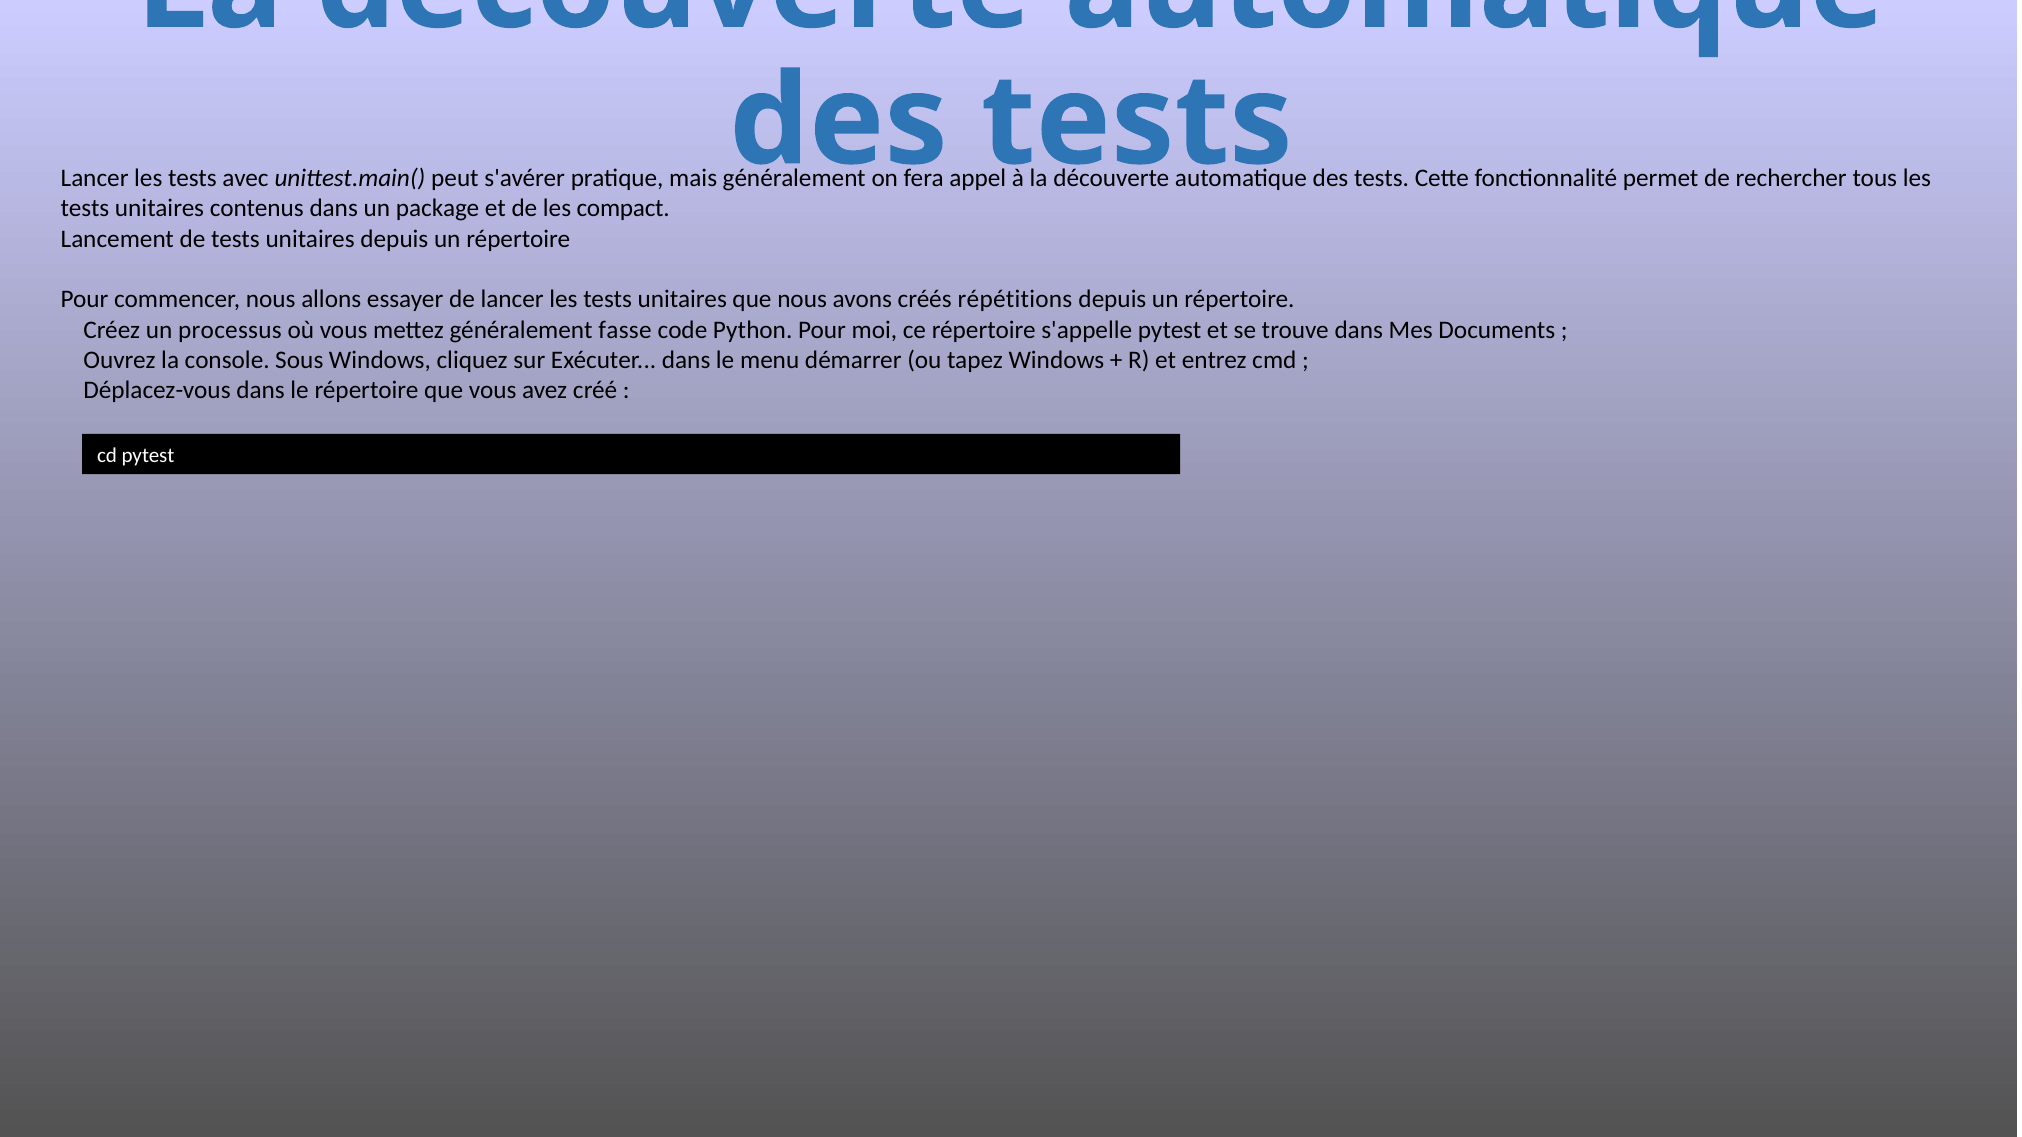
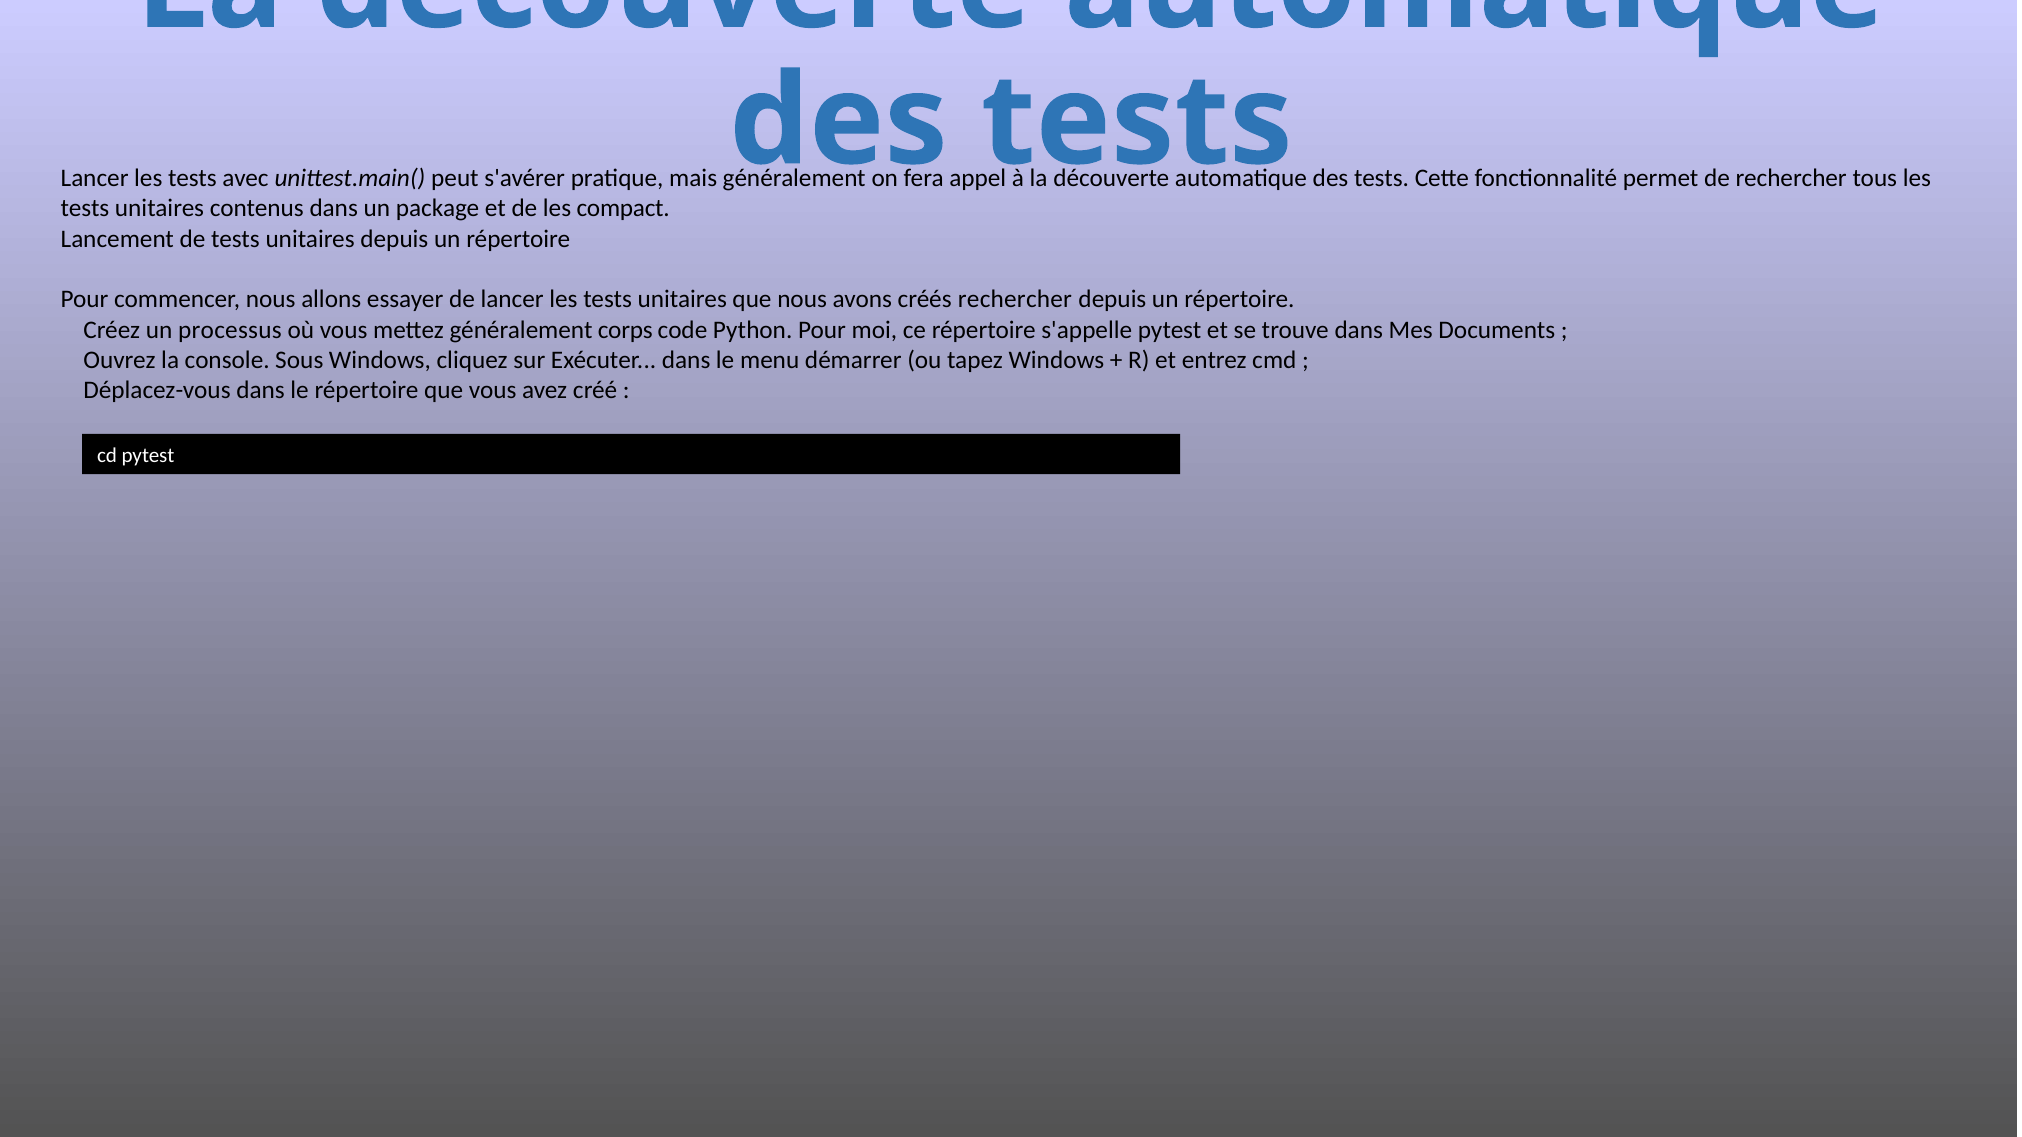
créés répétitions: répétitions -> rechercher
fasse: fasse -> corps
